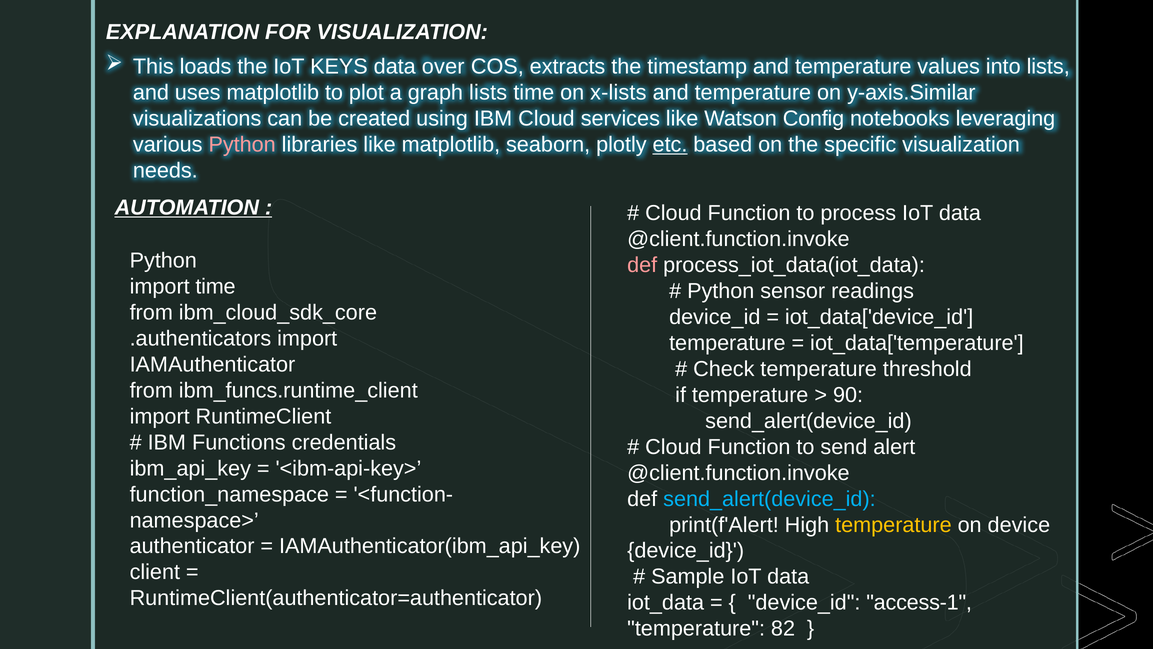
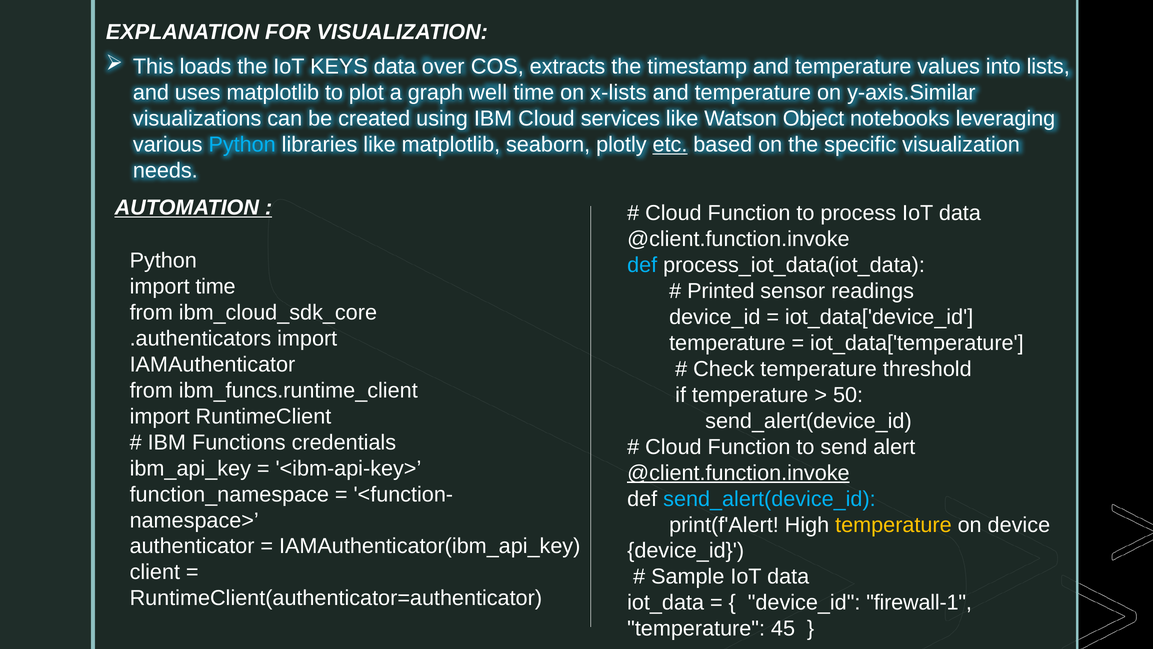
graph lists: lists -> well
Config: Config -> Object
Python at (242, 145) colour: pink -> light blue
def at (642, 265) colour: pink -> light blue
Python at (721, 291): Python -> Printed
90: 90 -> 50
@client.function.invoke at (738, 473) underline: none -> present
access-1: access-1 -> firewall-1
82: 82 -> 45
